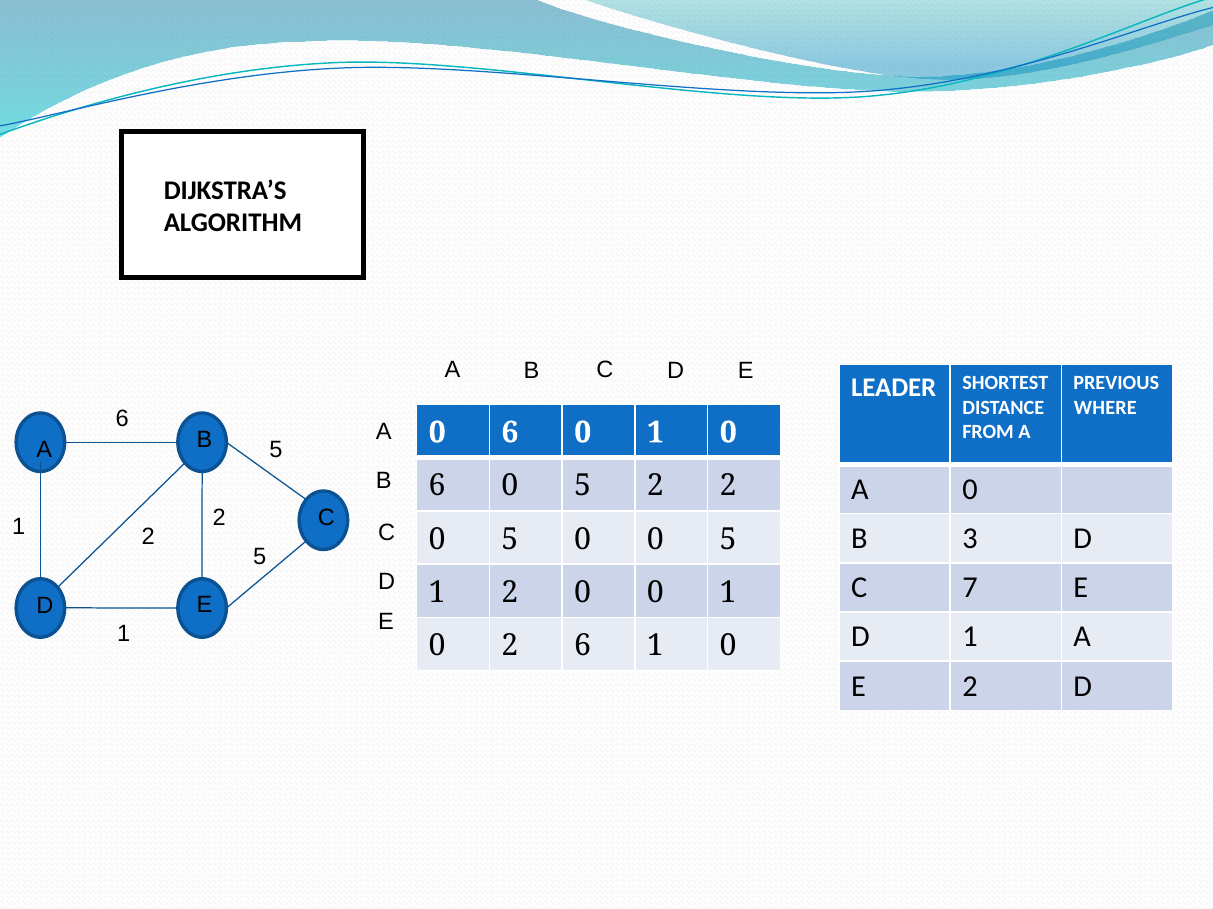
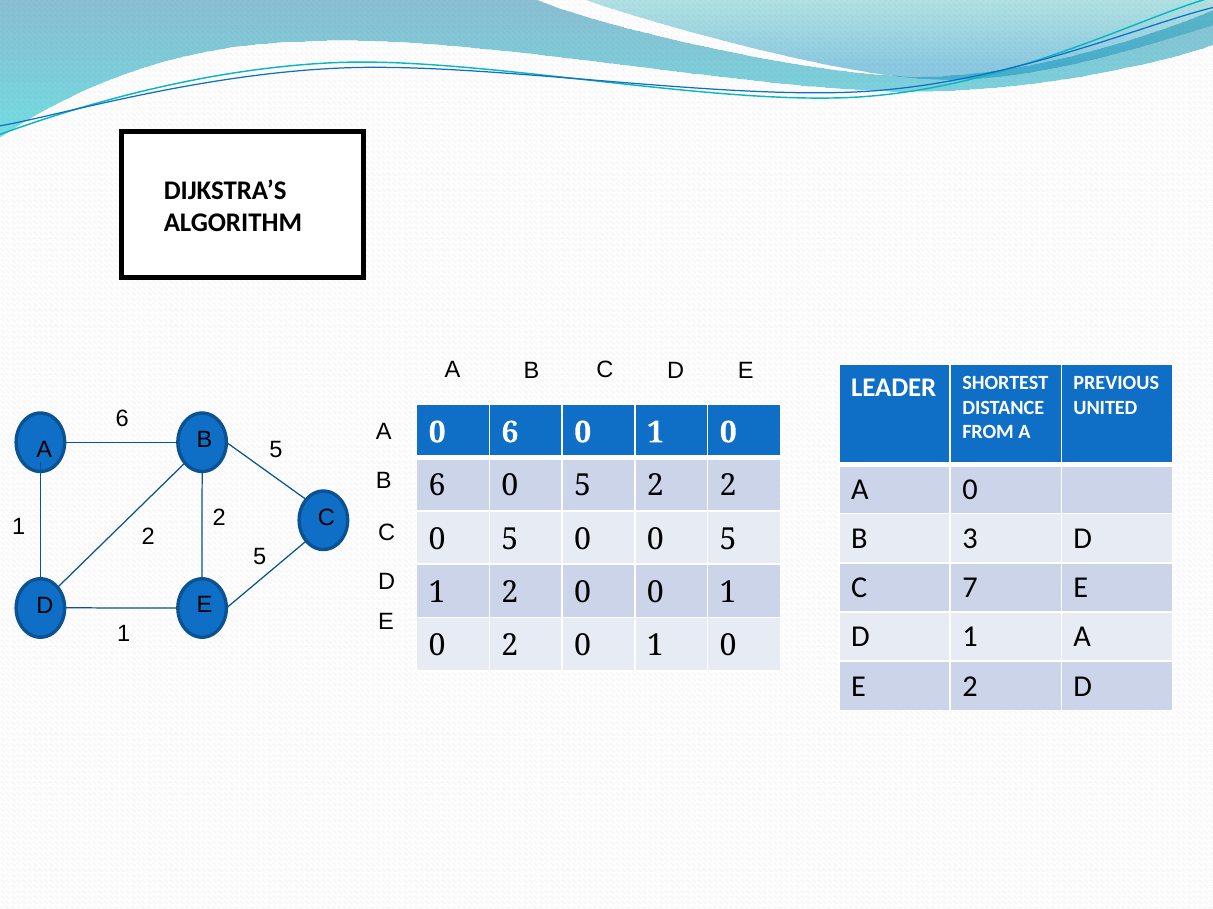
WHERE: WHERE -> UNITED
0 2 6: 6 -> 0
